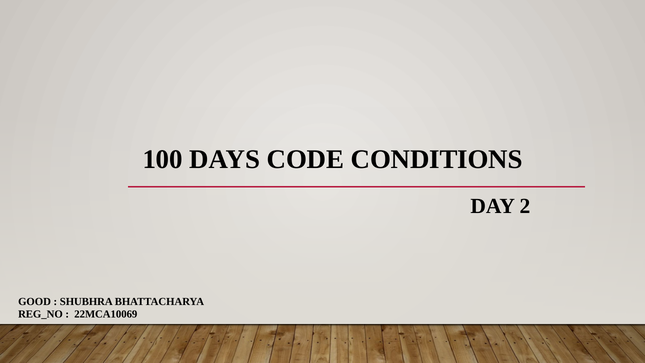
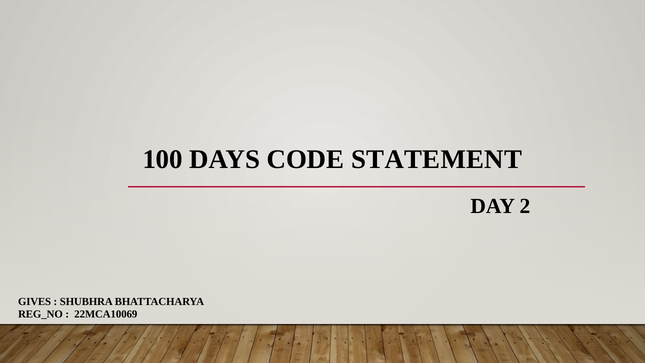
CONDITIONS: CONDITIONS -> STATEMENT
GOOD: GOOD -> GIVES
